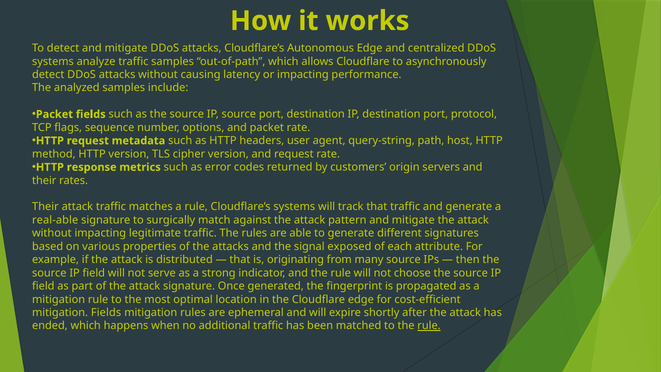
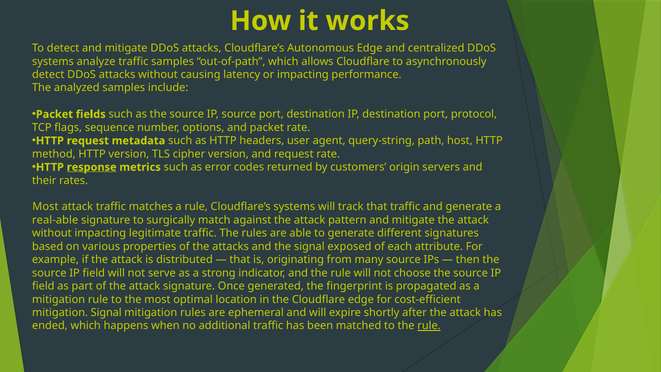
response underline: none -> present
Their at (45, 207): Their -> Most
mitigation Fields: Fields -> Signal
